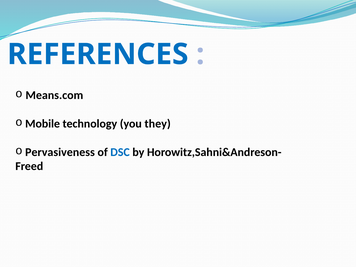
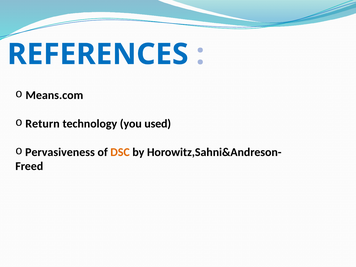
Mobile: Mobile -> Return
they: they -> used
DSC colour: blue -> orange
